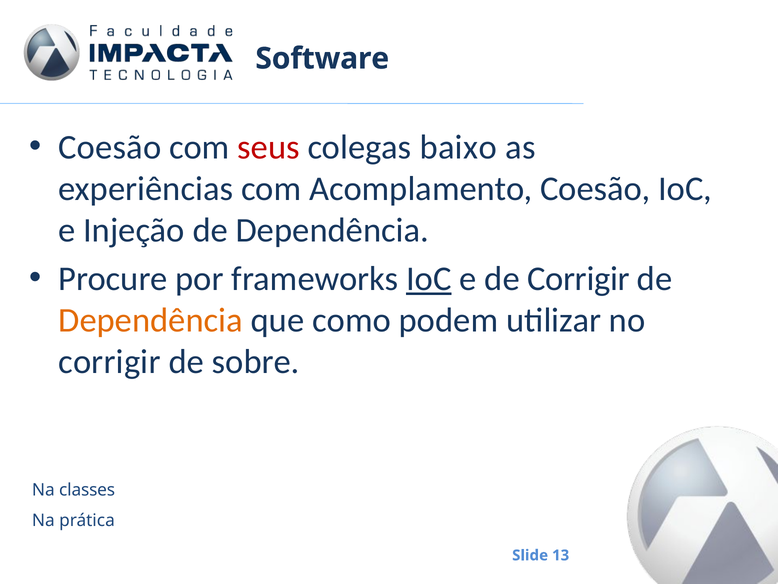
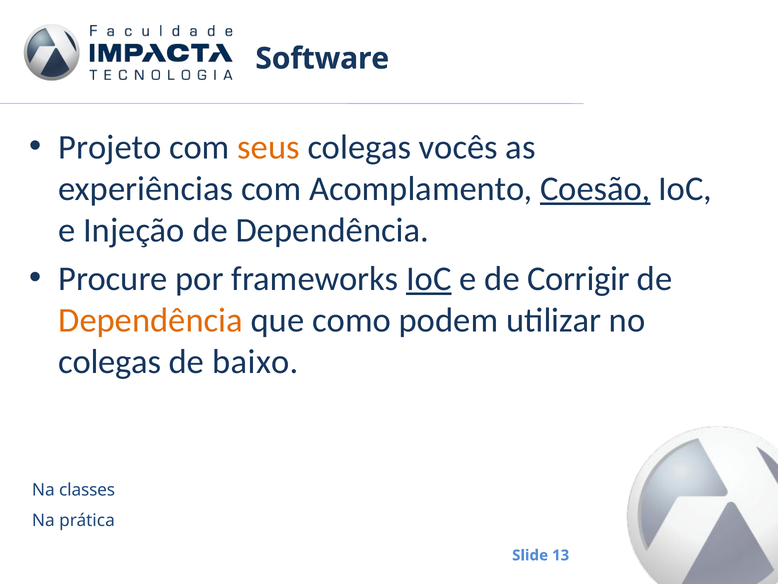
Coesão at (110, 147): Coesão -> Projeto
seus colour: red -> orange
baixo: baixo -> vocês
Coesão at (595, 189) underline: none -> present
corrigir at (109, 362): corrigir -> colegas
sobre: sobre -> baixo
